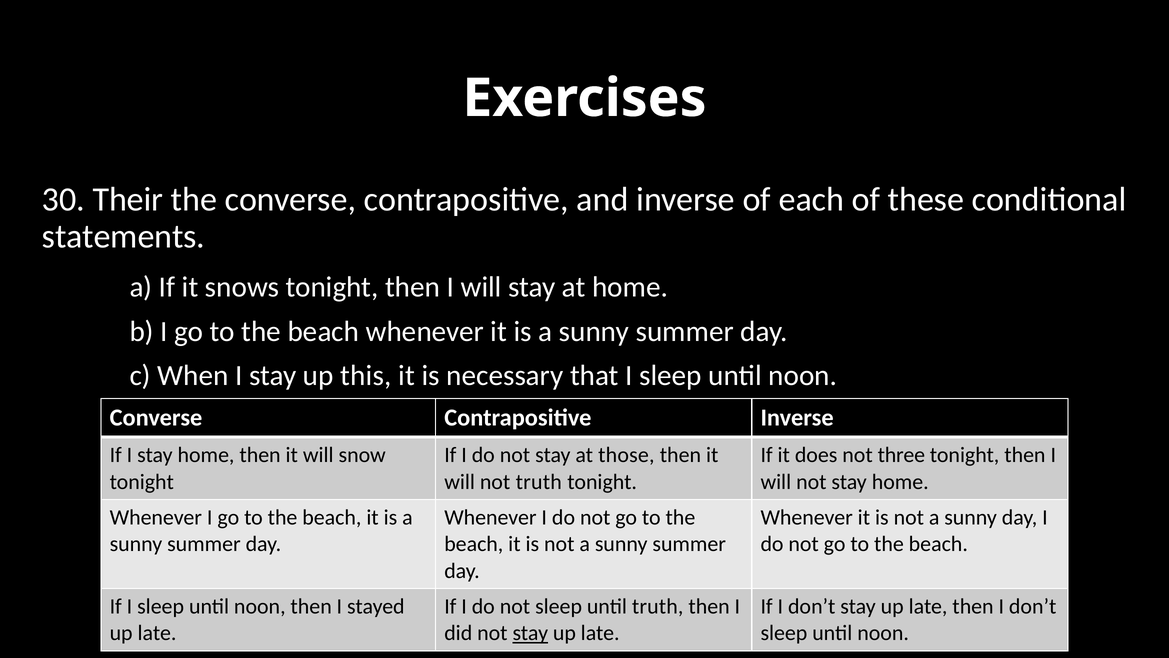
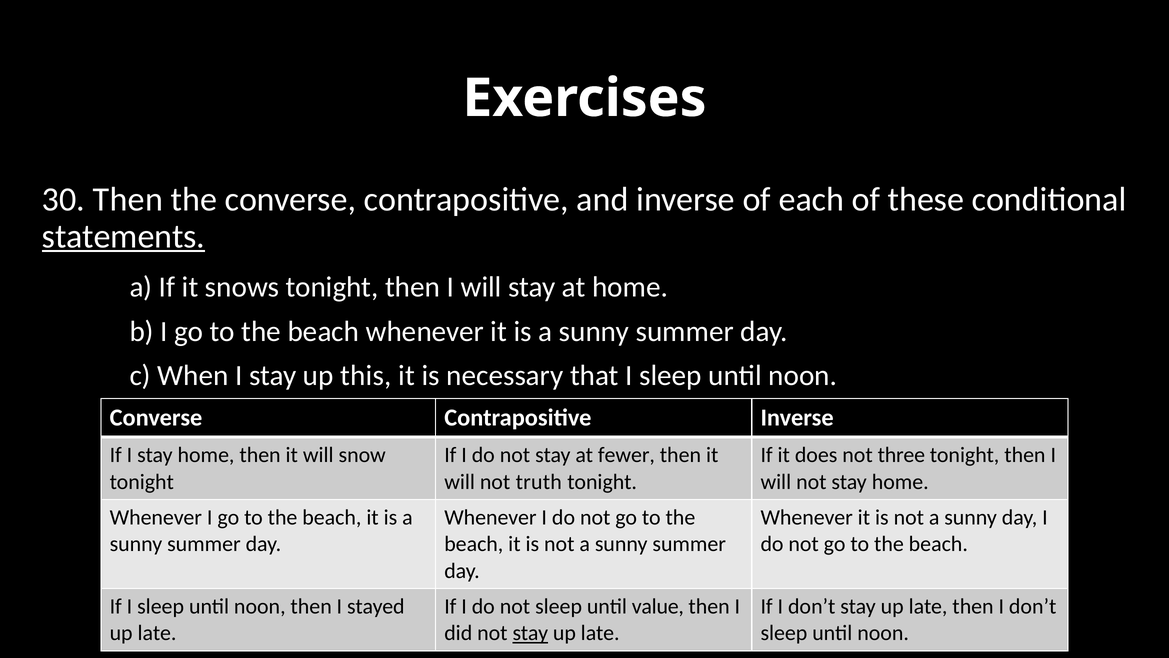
30 Their: Their -> Then
statements underline: none -> present
those: those -> fewer
until truth: truth -> value
